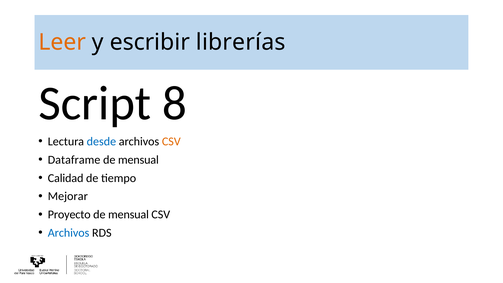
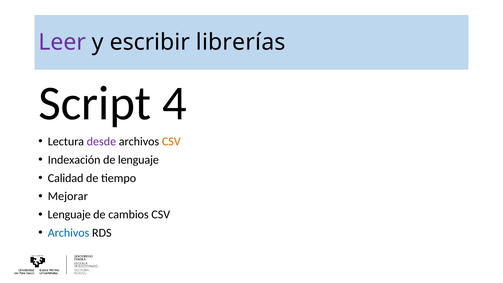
Leer colour: orange -> purple
8: 8 -> 4
desde colour: blue -> purple
Dataframe: Dataframe -> Indexación
mensual at (138, 160): mensual -> lenguaje
Proyecto at (69, 215): Proyecto -> Lenguaje
mensual at (129, 215): mensual -> cambios
